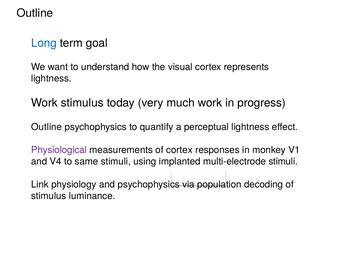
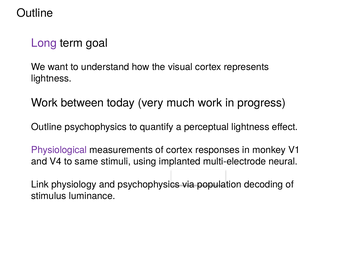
Long colour: blue -> purple
Work stimulus: stimulus -> between
multi-electrode stimuli: stimuli -> neural
